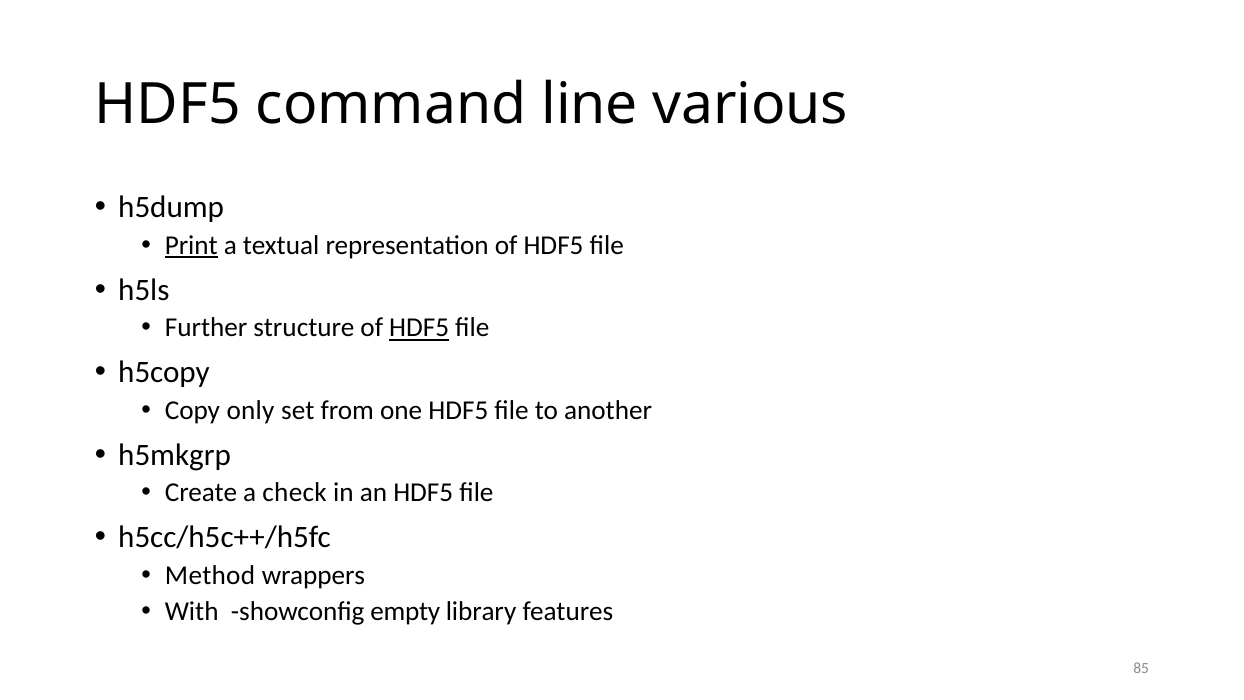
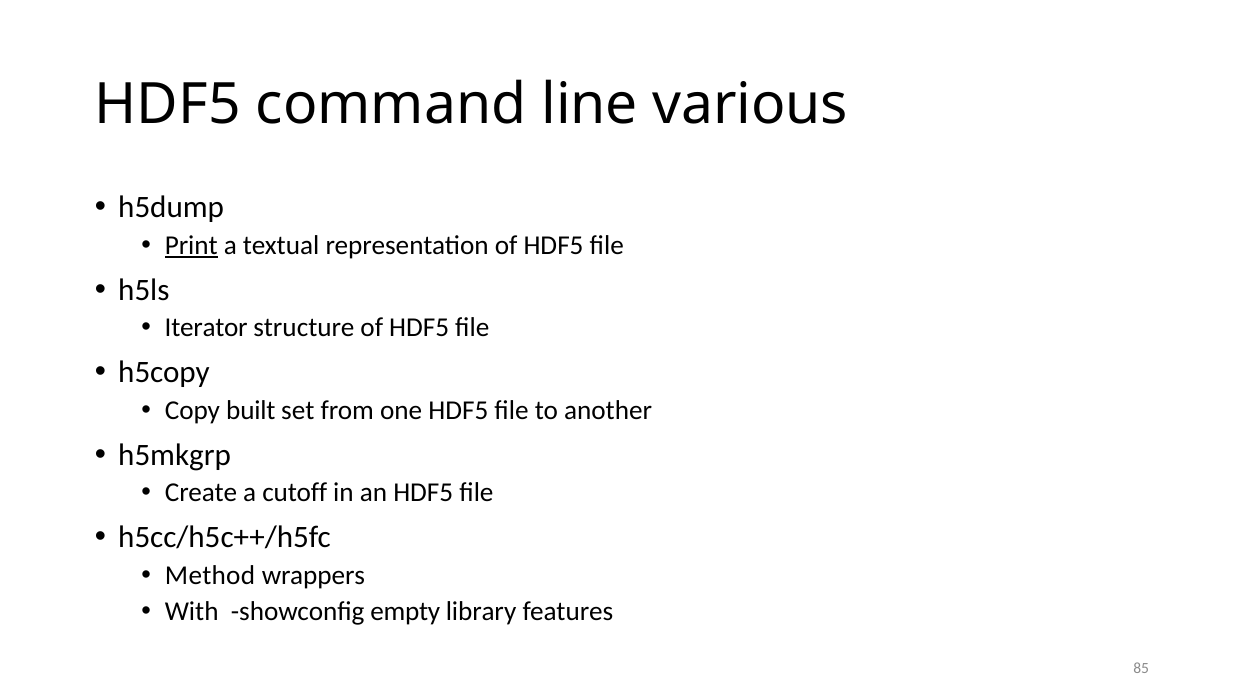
Further: Further -> Iterator
HDF5 at (419, 328) underline: present -> none
only: only -> built
check: check -> cutoff
